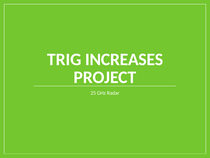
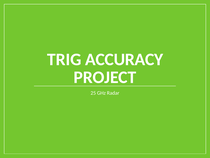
INCREASES: INCREASES -> ACCURACY
